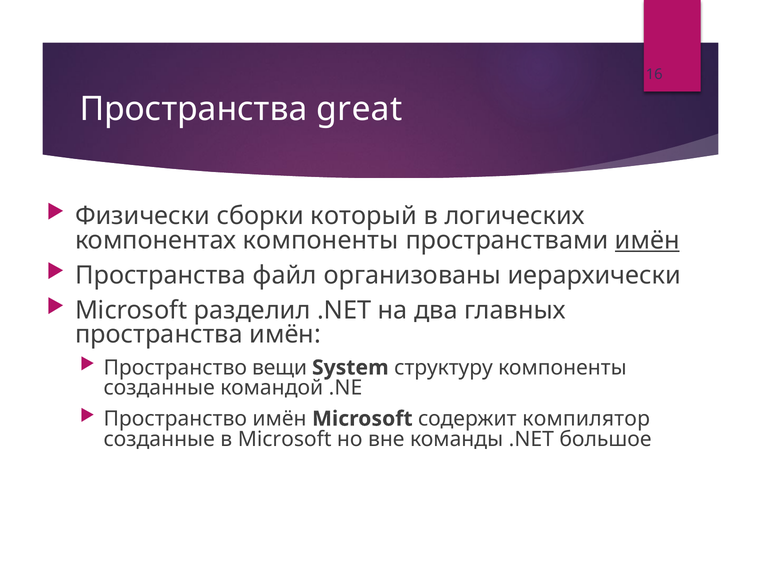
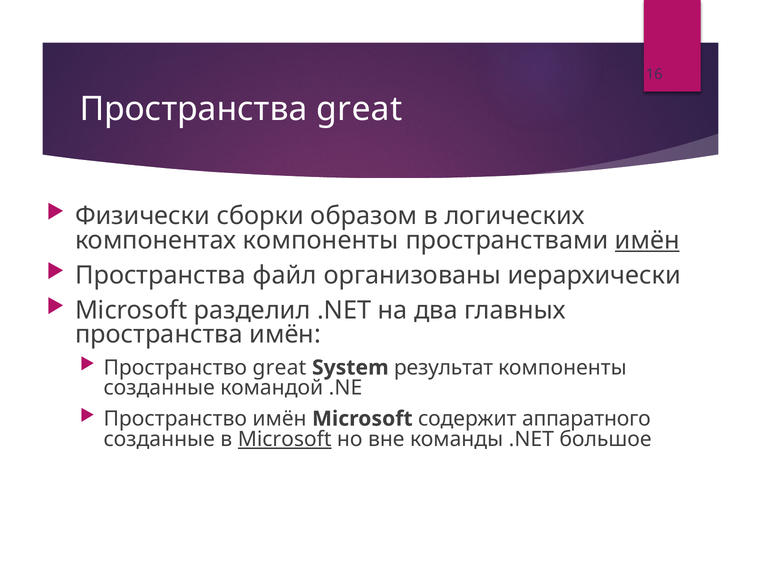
который: который -> образом
Пространство вещи: вещи -> great
структуру: структуру -> результат
компилятор: компилятор -> аппаратного
Microsoft at (285, 439) underline: none -> present
